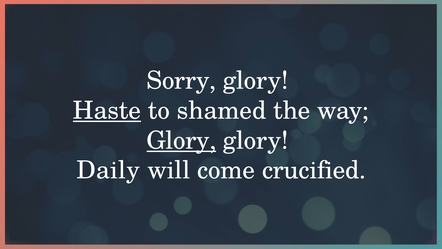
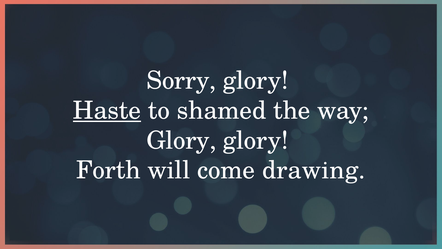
Glory at (181, 140) underline: present -> none
Daily: Daily -> Forth
crucified: crucified -> drawing
